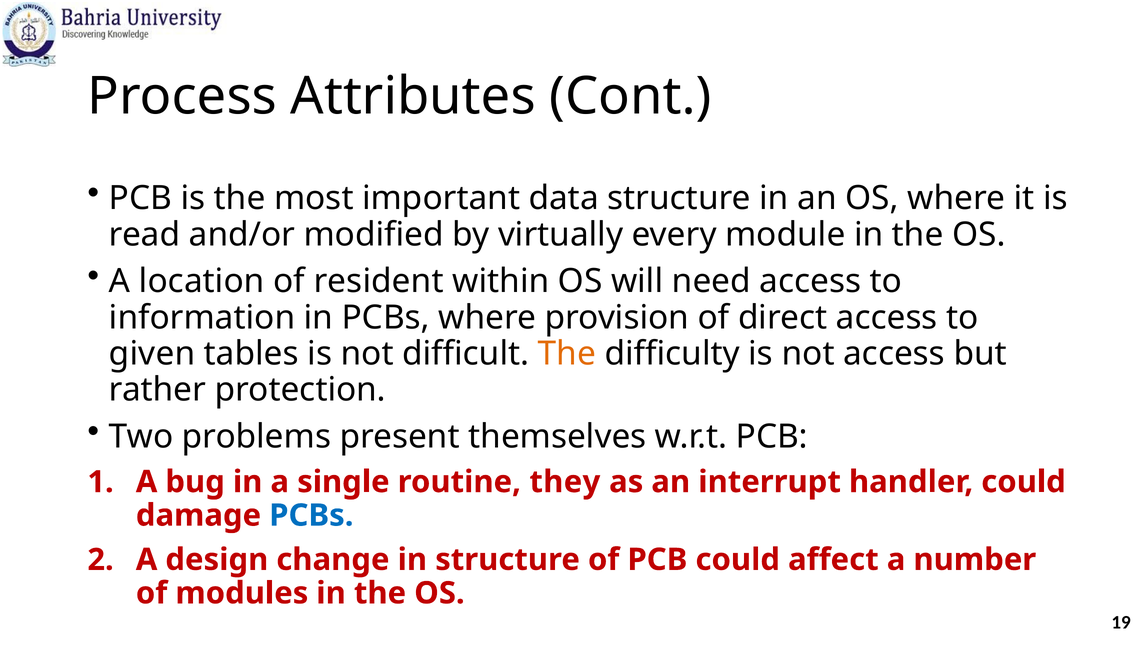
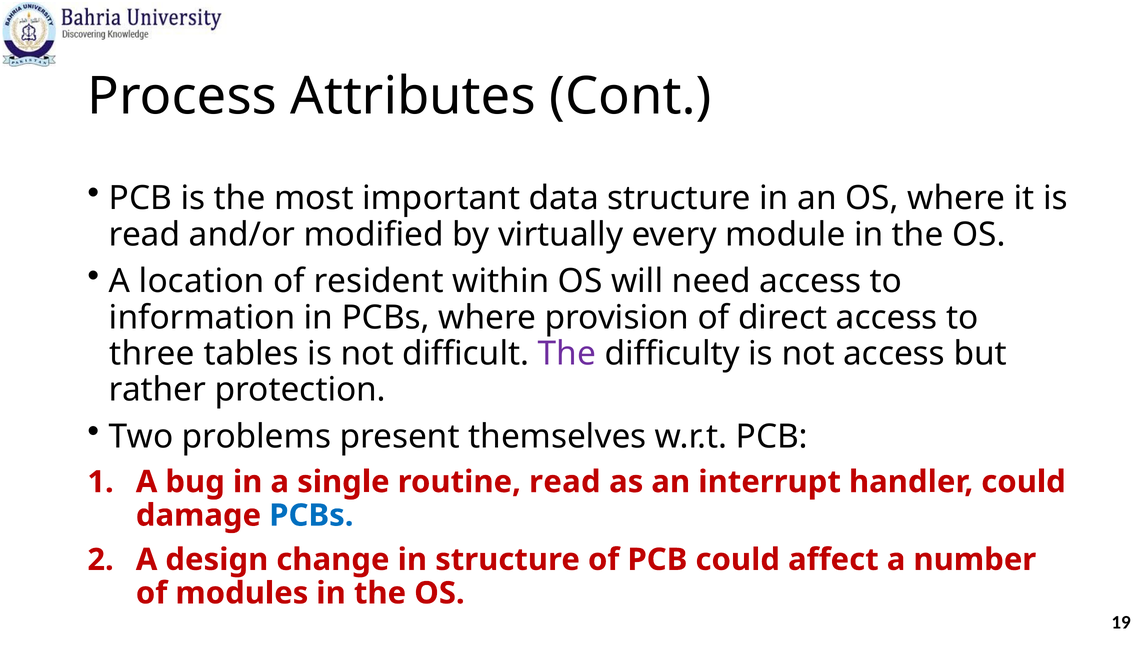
given: given -> three
The at (567, 354) colour: orange -> purple
routine they: they -> read
